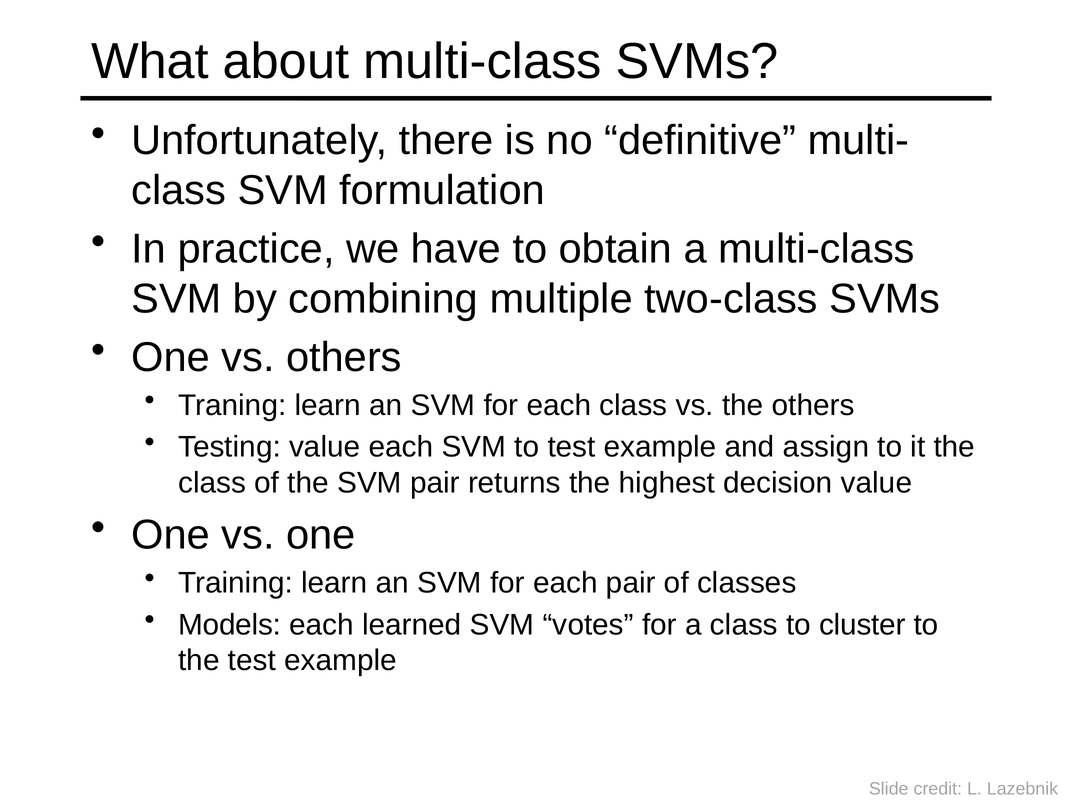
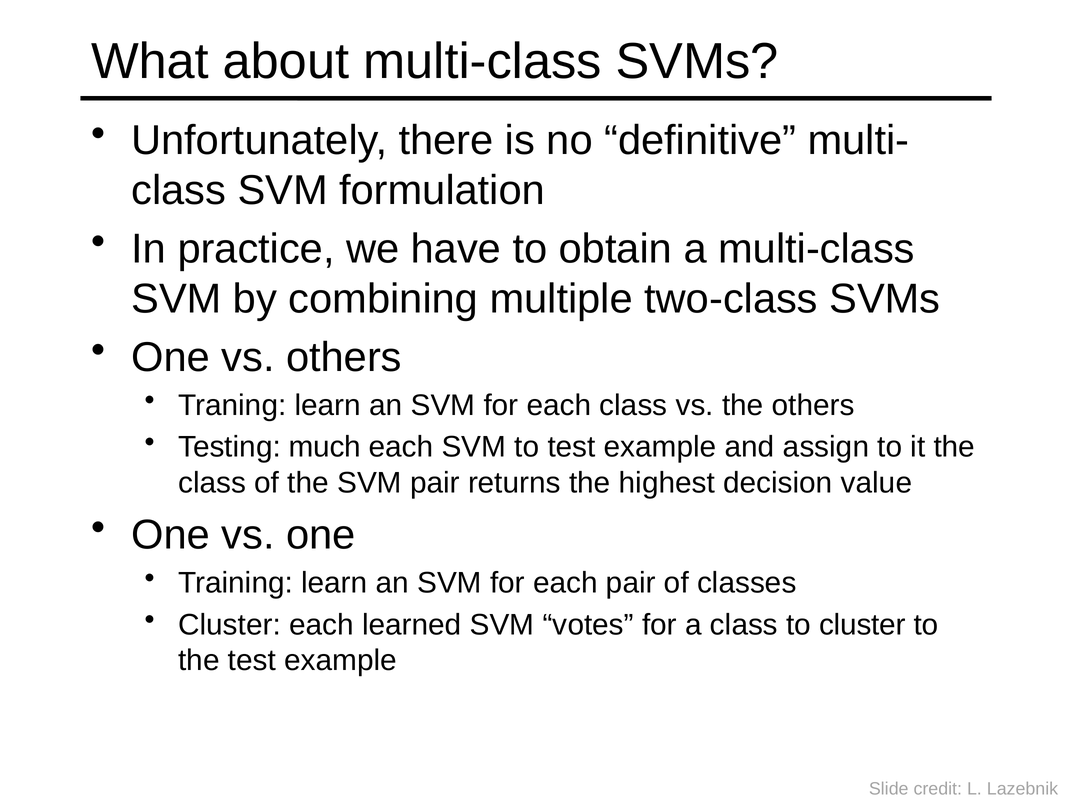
Testing value: value -> much
Models at (230, 625): Models -> Cluster
